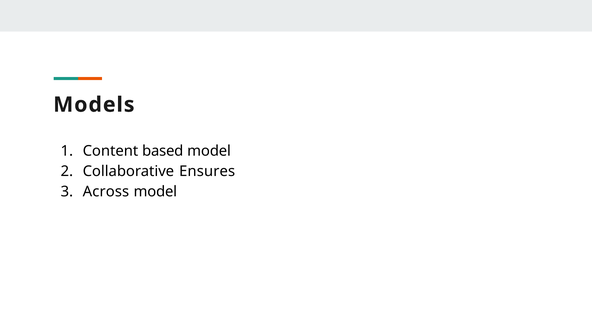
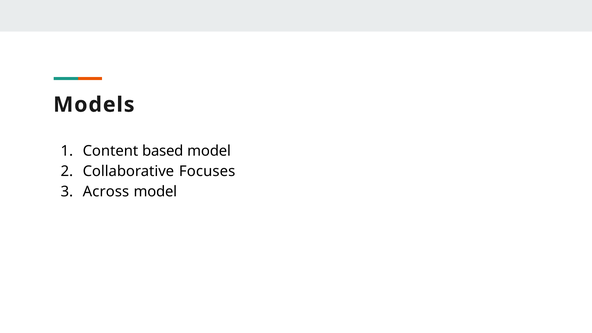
Ensures: Ensures -> Focuses
